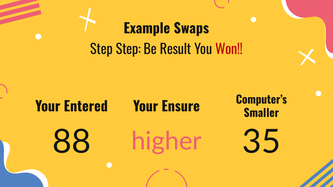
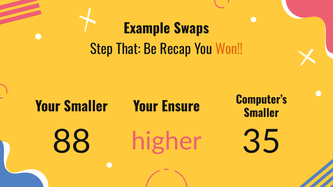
Step Step: Step -> That
Result: Result -> Recap
Won colour: red -> orange
Your Entered: Entered -> Smaller
